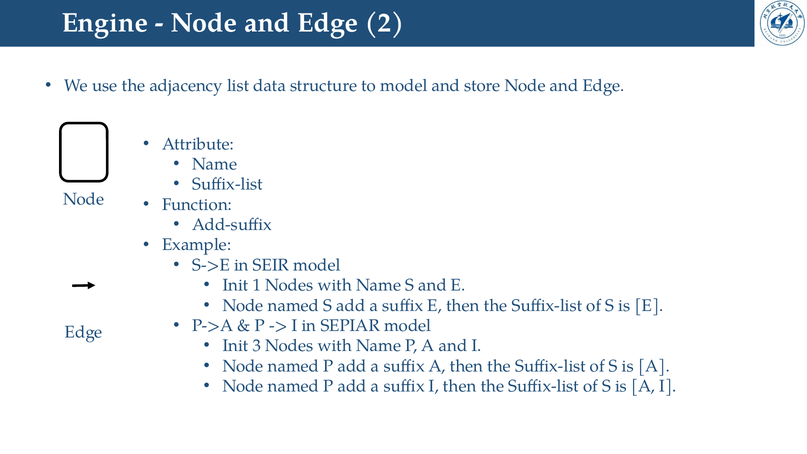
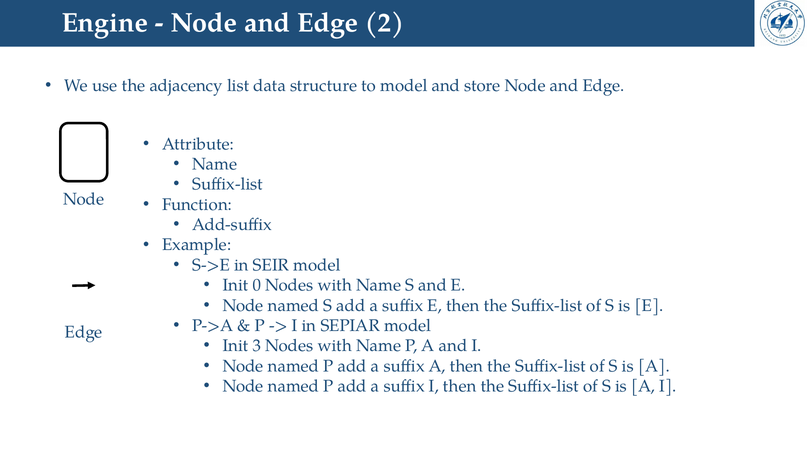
1: 1 -> 0
